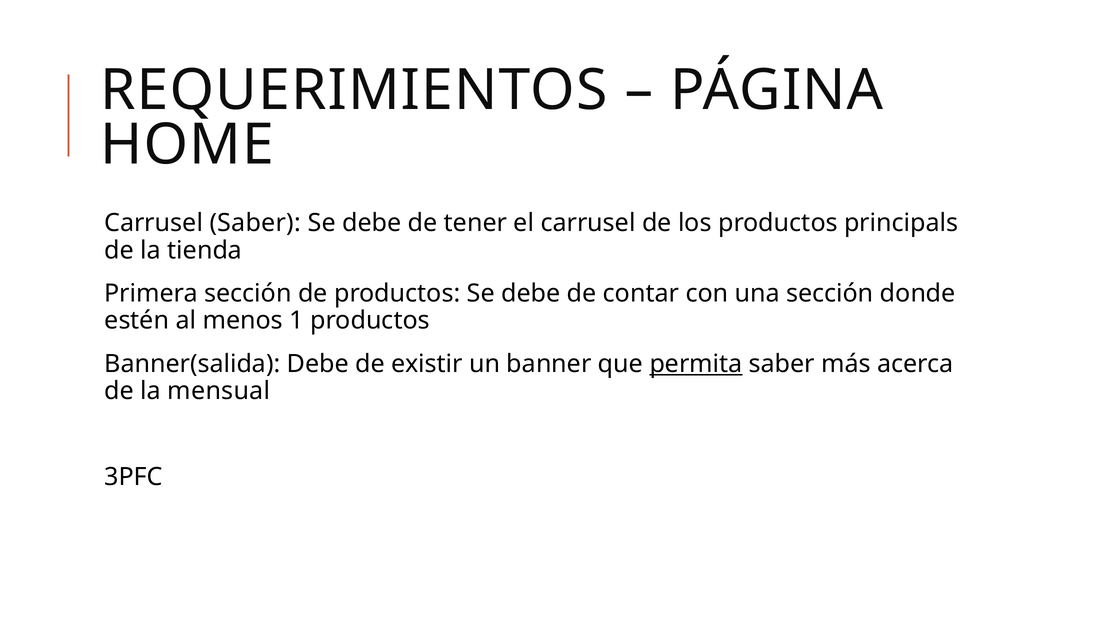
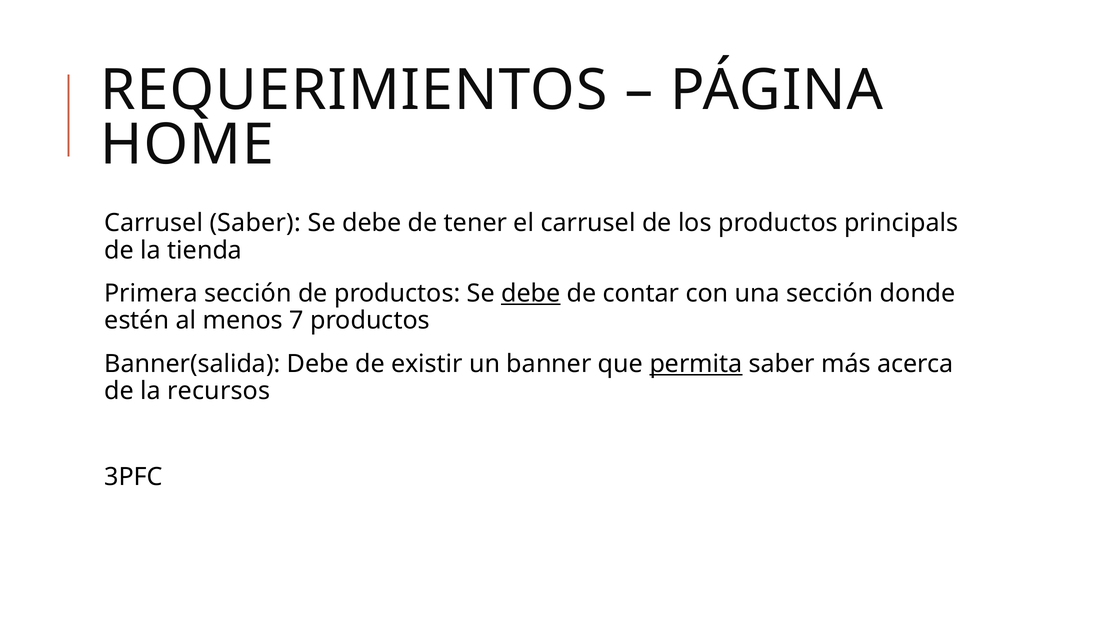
debe at (531, 293) underline: none -> present
1: 1 -> 7
mensual: mensual -> recursos
